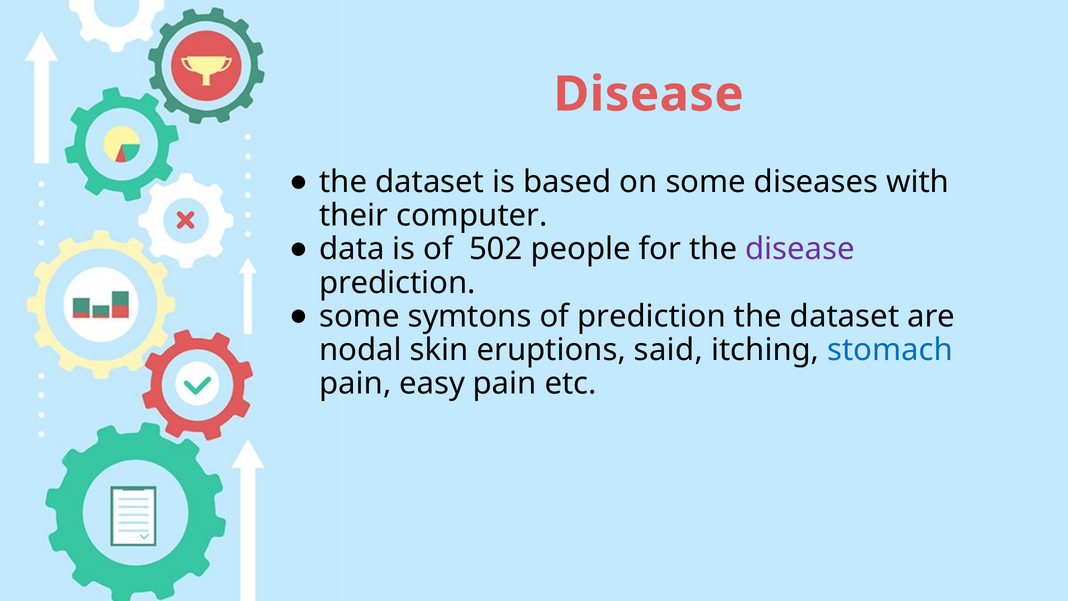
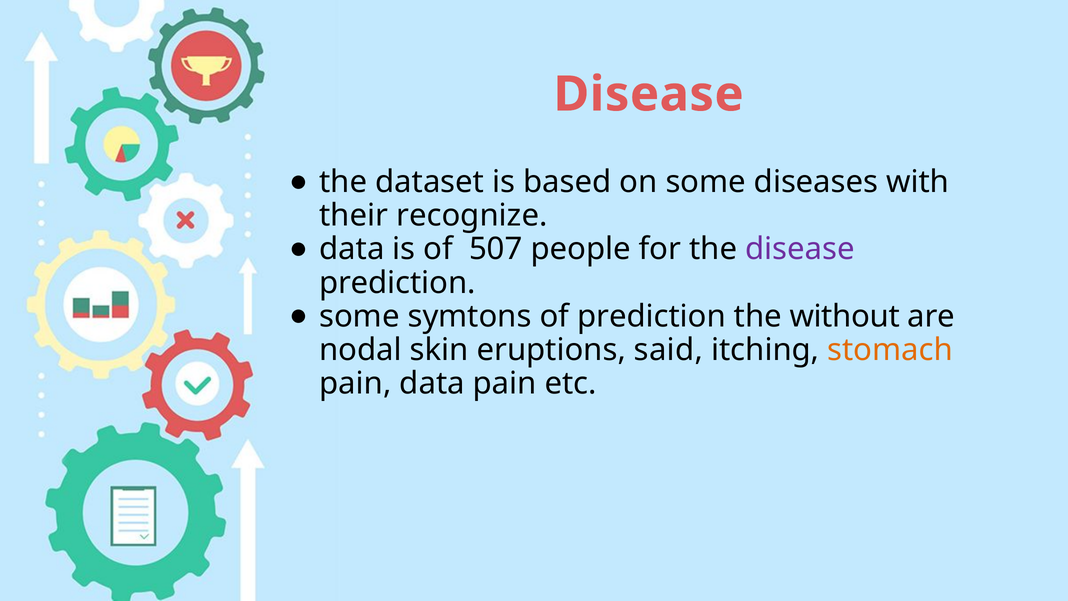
computer: computer -> recognize
502: 502 -> 507
dataset at (845, 316): dataset -> without
stomach colour: blue -> orange
pain easy: easy -> data
